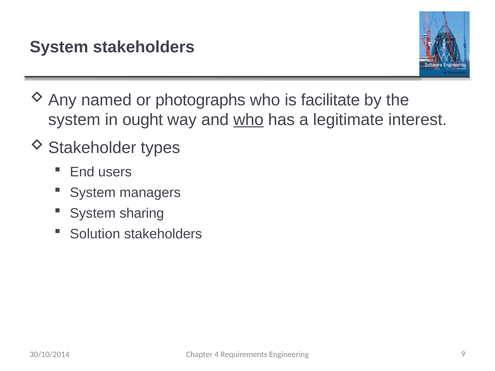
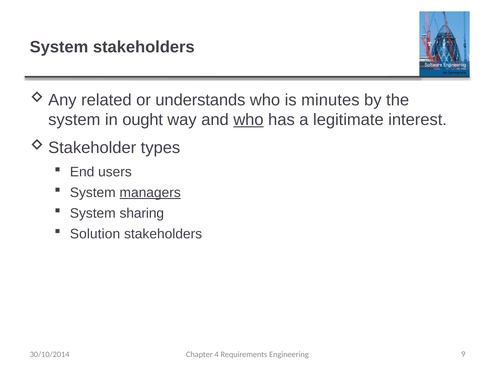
named: named -> related
photographs: photographs -> understands
facilitate: facilitate -> minutes
managers underline: none -> present
